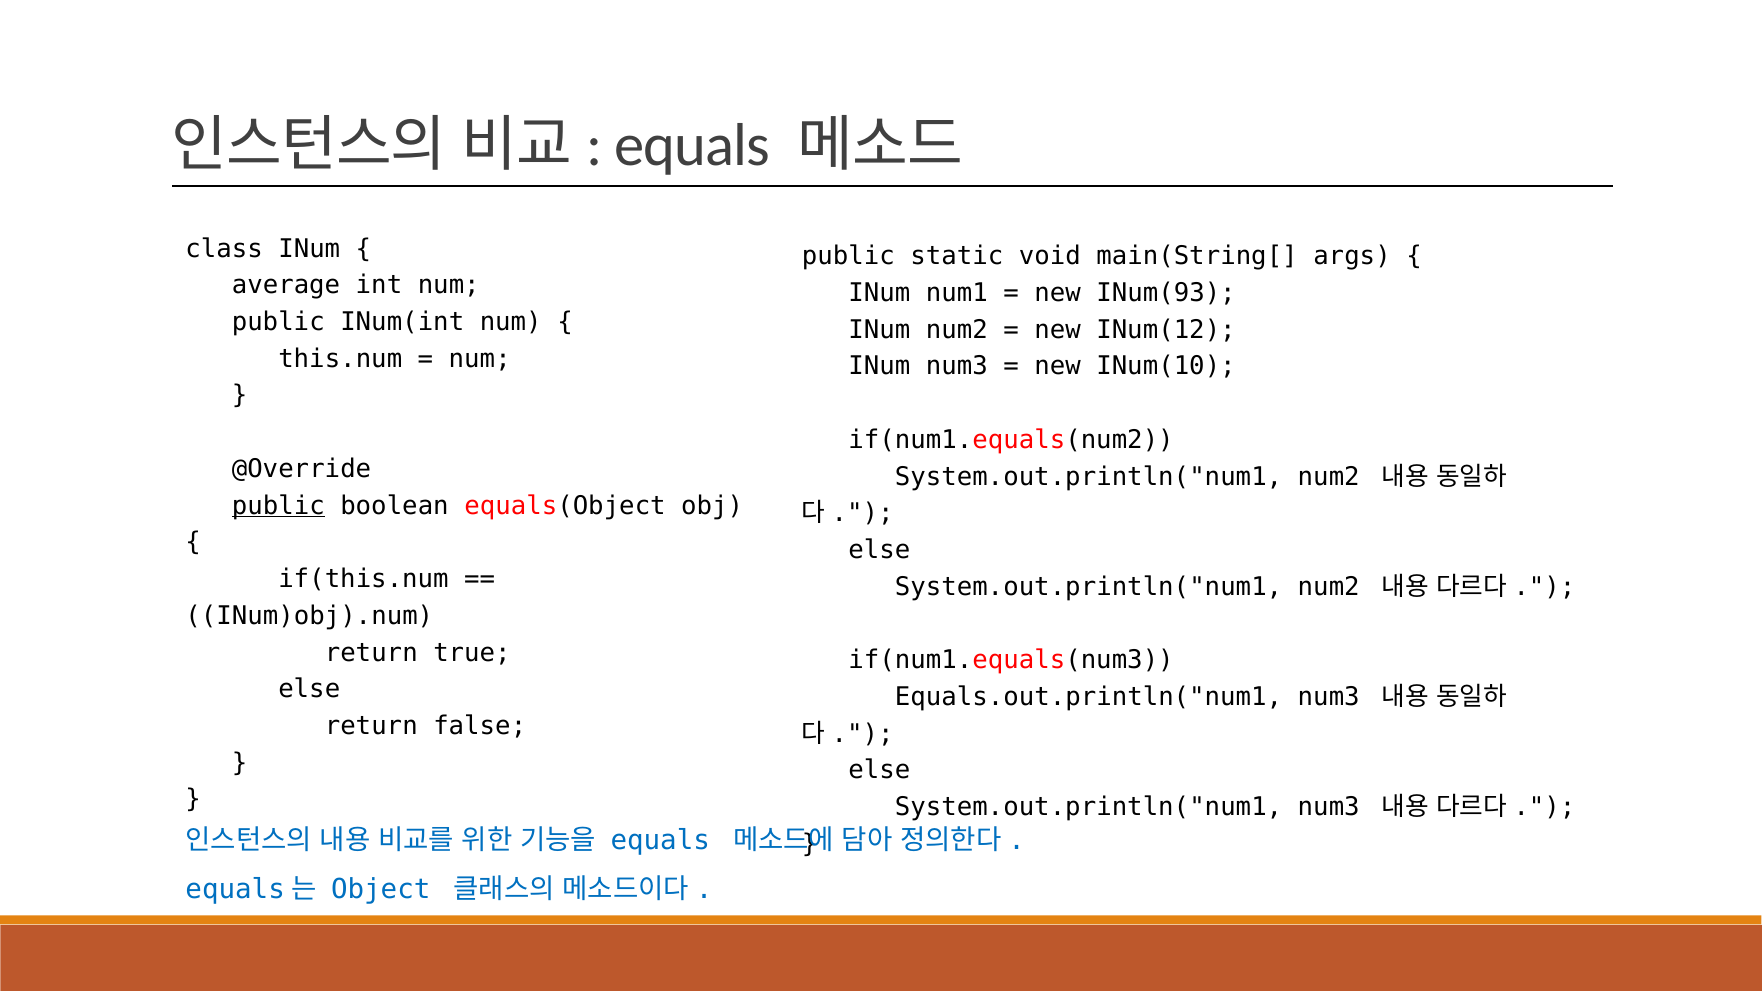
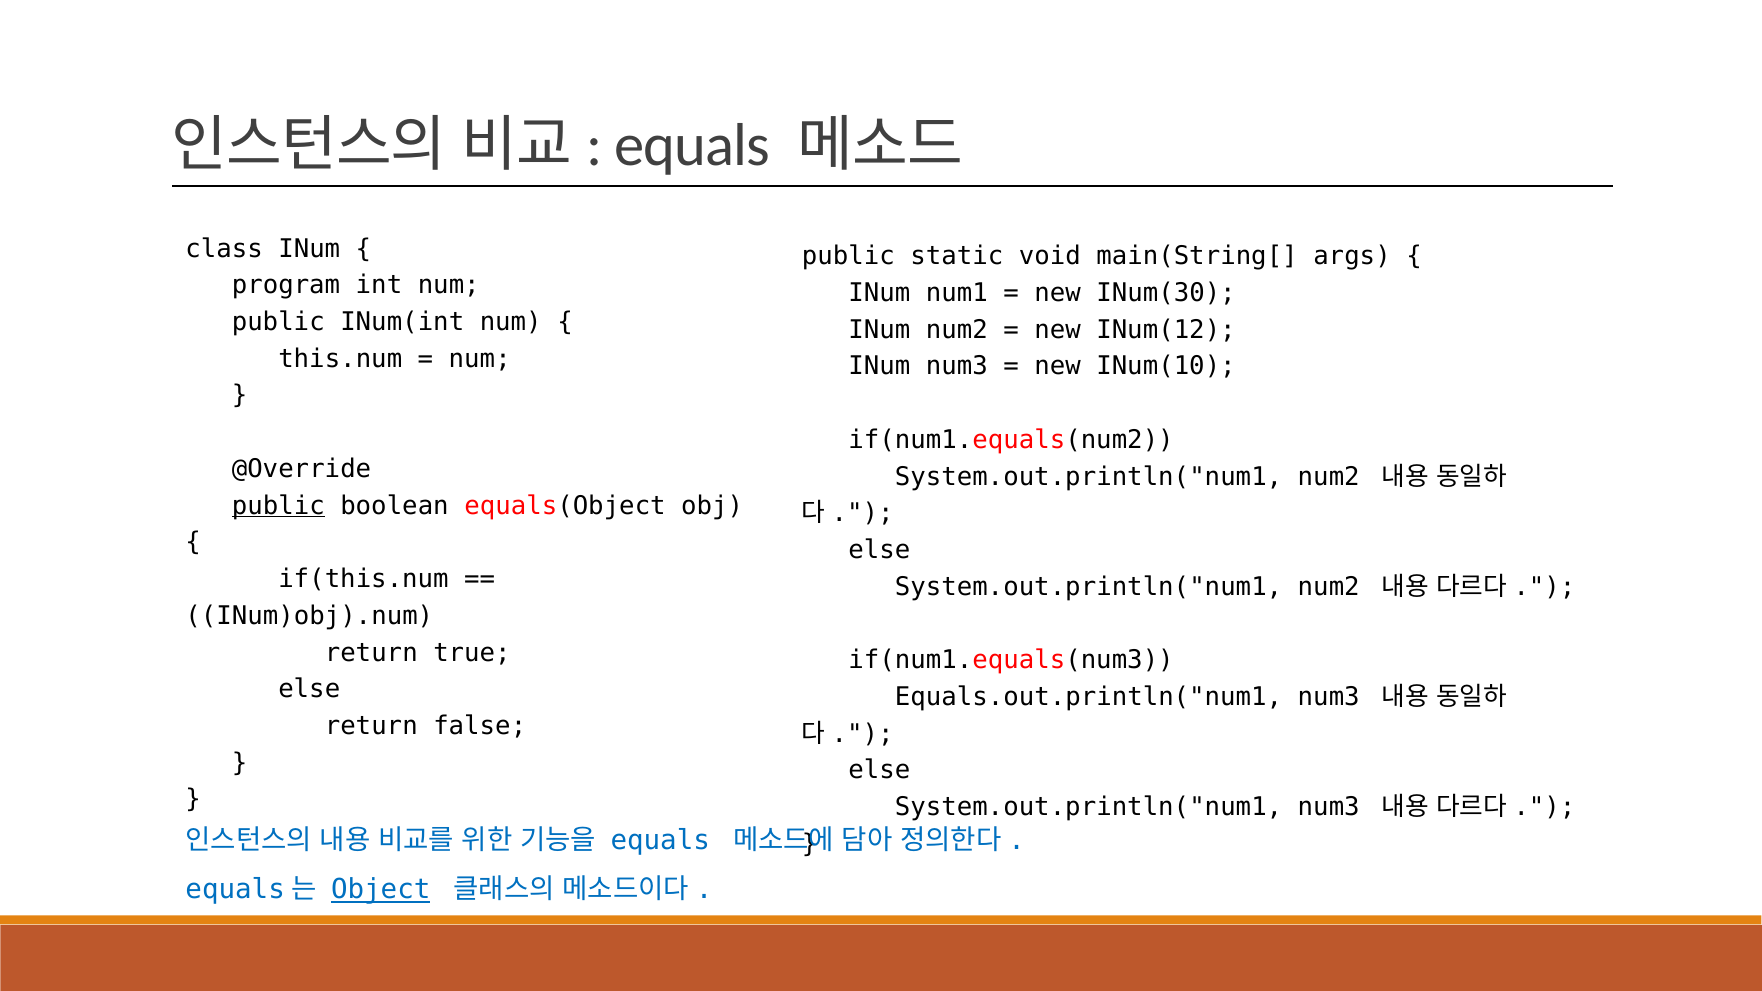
average: average -> program
INum(93: INum(93 -> INum(30
Object underline: none -> present
